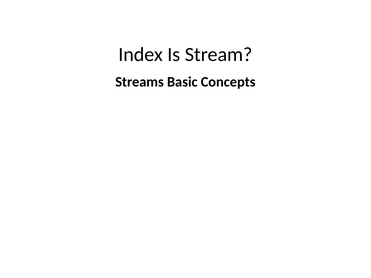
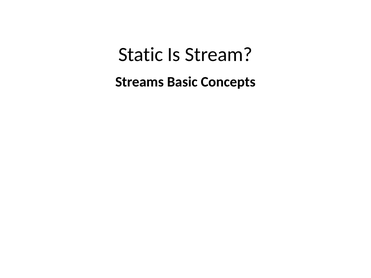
Index: Index -> Static
